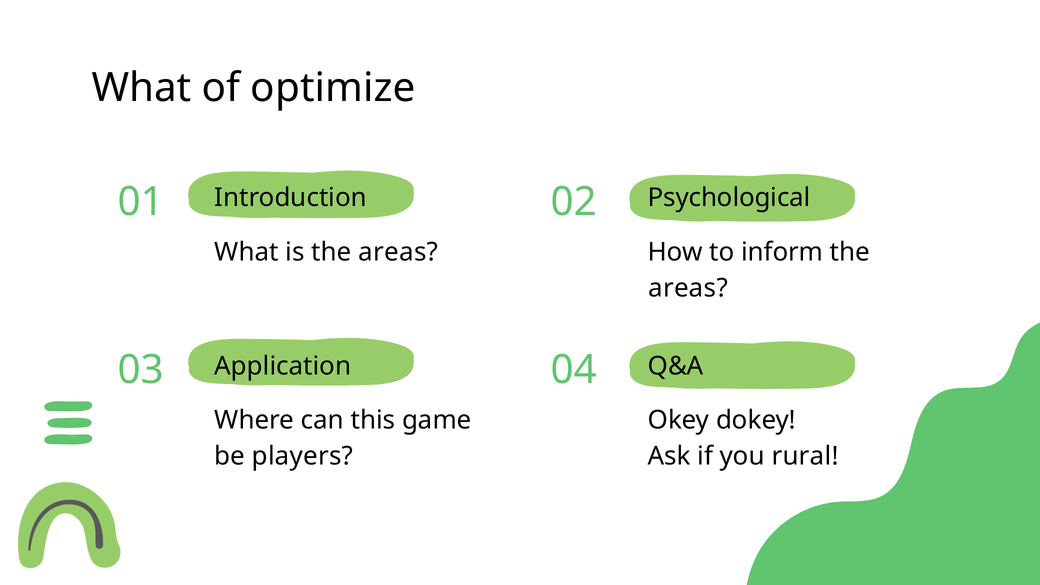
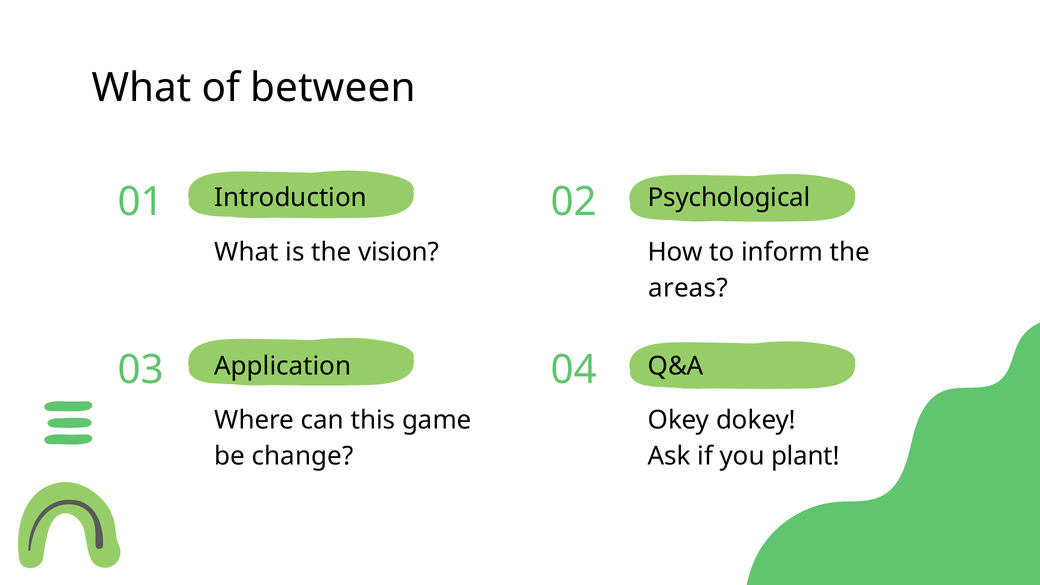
optimize: optimize -> between
is the areas: areas -> vision
players: players -> change
rural: rural -> plant
